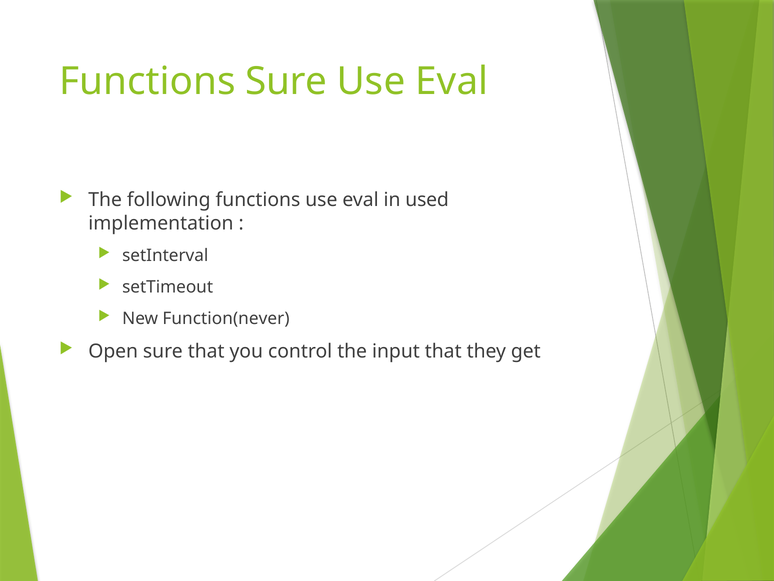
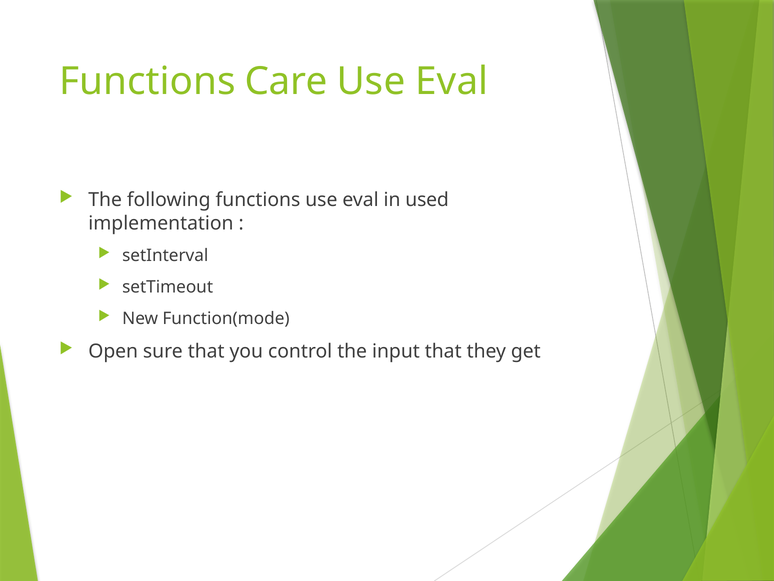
Functions Sure: Sure -> Care
Function(never: Function(never -> Function(mode
